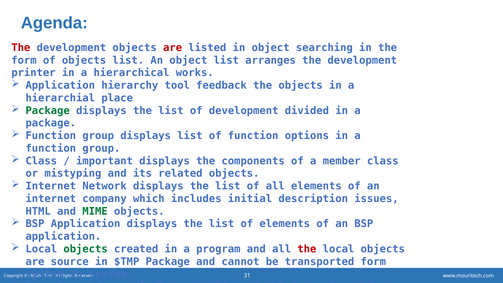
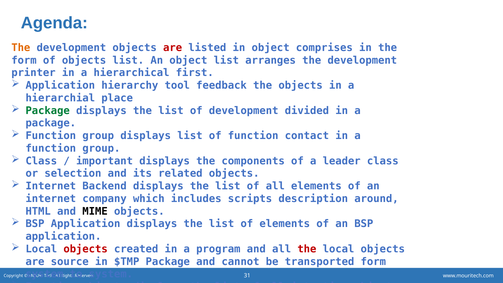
The at (21, 48) colour: red -> orange
searching: searching -> comprises
works: works -> first
options: options -> contact
member: member -> leader
mistyping: mistyping -> selection
Network: Network -> Backend
initial: initial -> scripts
issues: issues -> around
MIME colour: green -> black
objects at (86, 249) colour: green -> red
